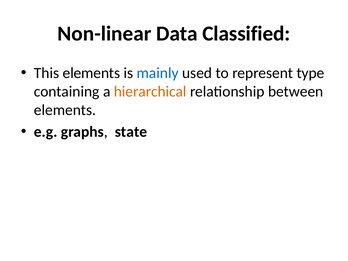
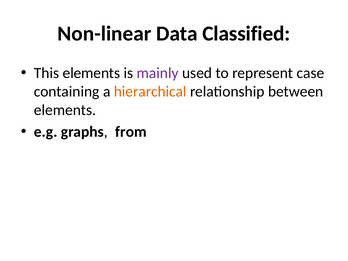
mainly colour: blue -> purple
type: type -> case
state: state -> from
